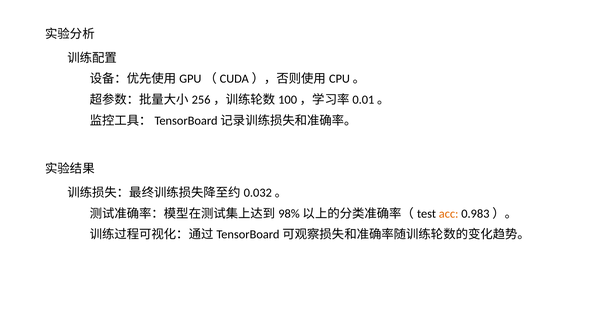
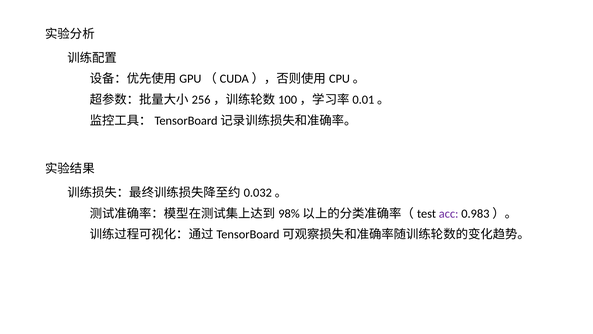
acc colour: orange -> purple
